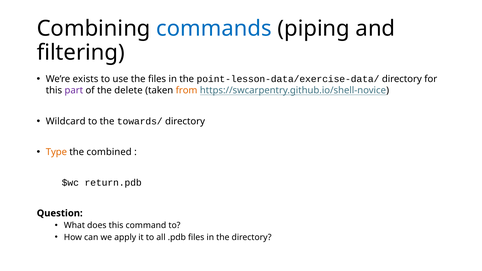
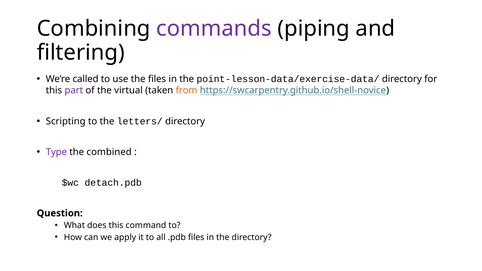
commands colour: blue -> purple
exists: exists -> called
delete: delete -> virtual
Wildcard: Wildcard -> Scripting
towards/: towards/ -> letters/
Type colour: orange -> purple
return.pdb: return.pdb -> detach.pdb
